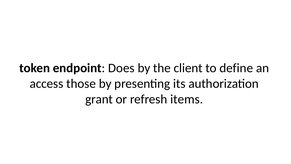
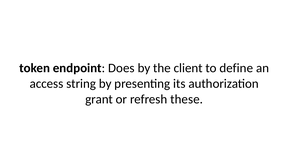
those: those -> string
items: items -> these
